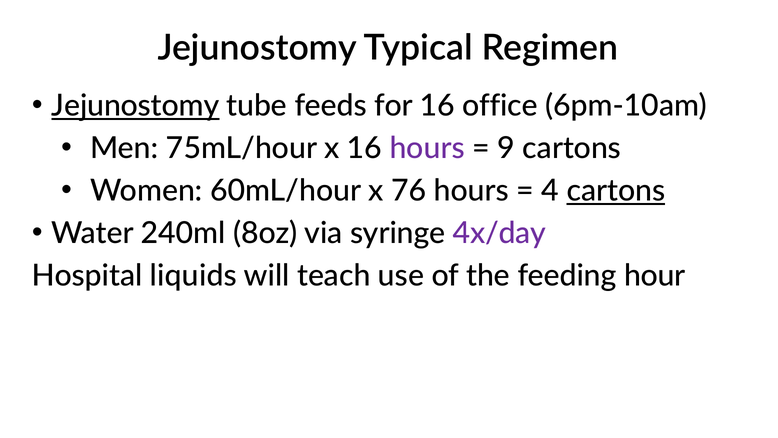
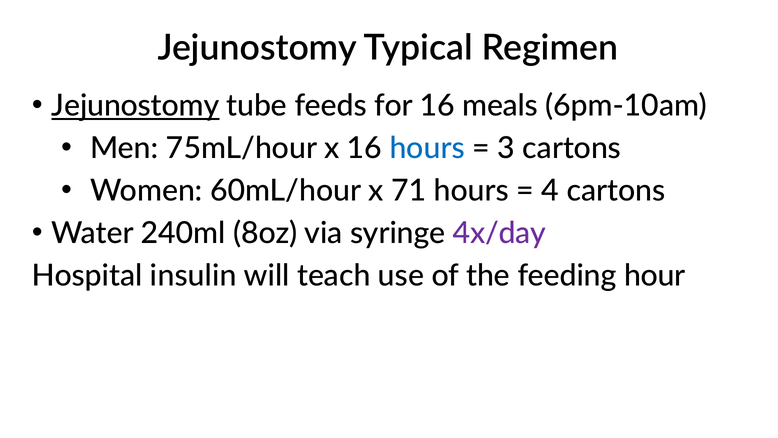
office: office -> meals
hours at (427, 148) colour: purple -> blue
9: 9 -> 3
76: 76 -> 71
cartons at (616, 191) underline: present -> none
liquids: liquids -> insulin
